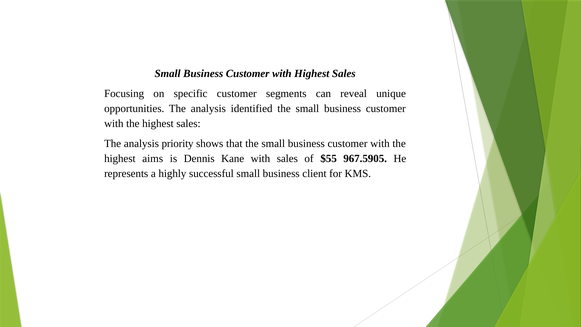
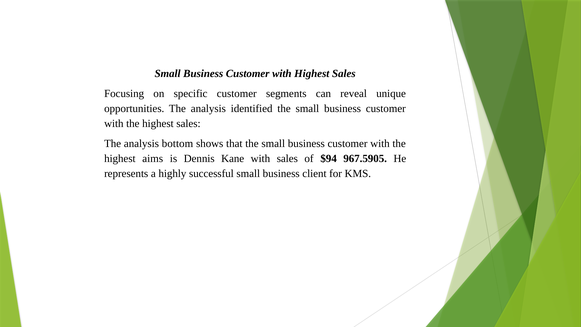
priority: priority -> bottom
$55: $55 -> $94
